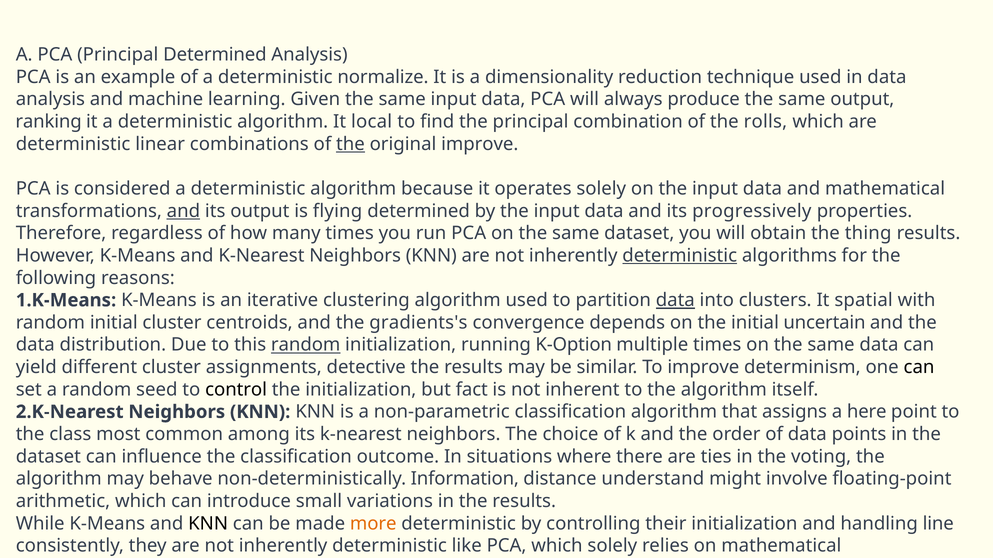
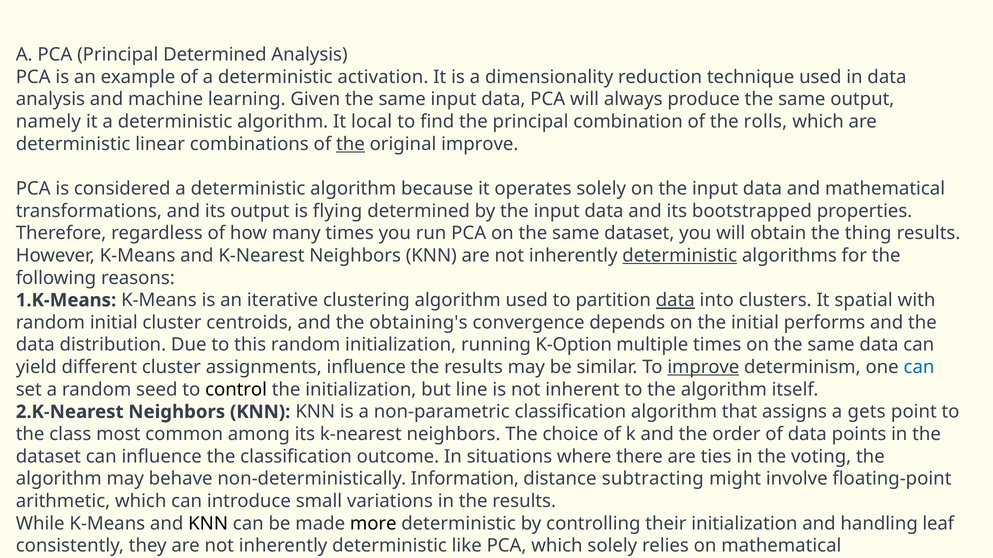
normalize: normalize -> activation
ranking: ranking -> namely
and at (183, 211) underline: present -> none
progressively: progressively -> bootstrapped
gradients's: gradients's -> obtaining's
uncertain: uncertain -> performs
random at (306, 345) underline: present -> none
assignments detective: detective -> influence
improve at (703, 368) underline: none -> present
can at (919, 368) colour: black -> blue
fact: fact -> line
here: here -> gets
understand: understand -> subtracting
more colour: orange -> black
line: line -> leaf
